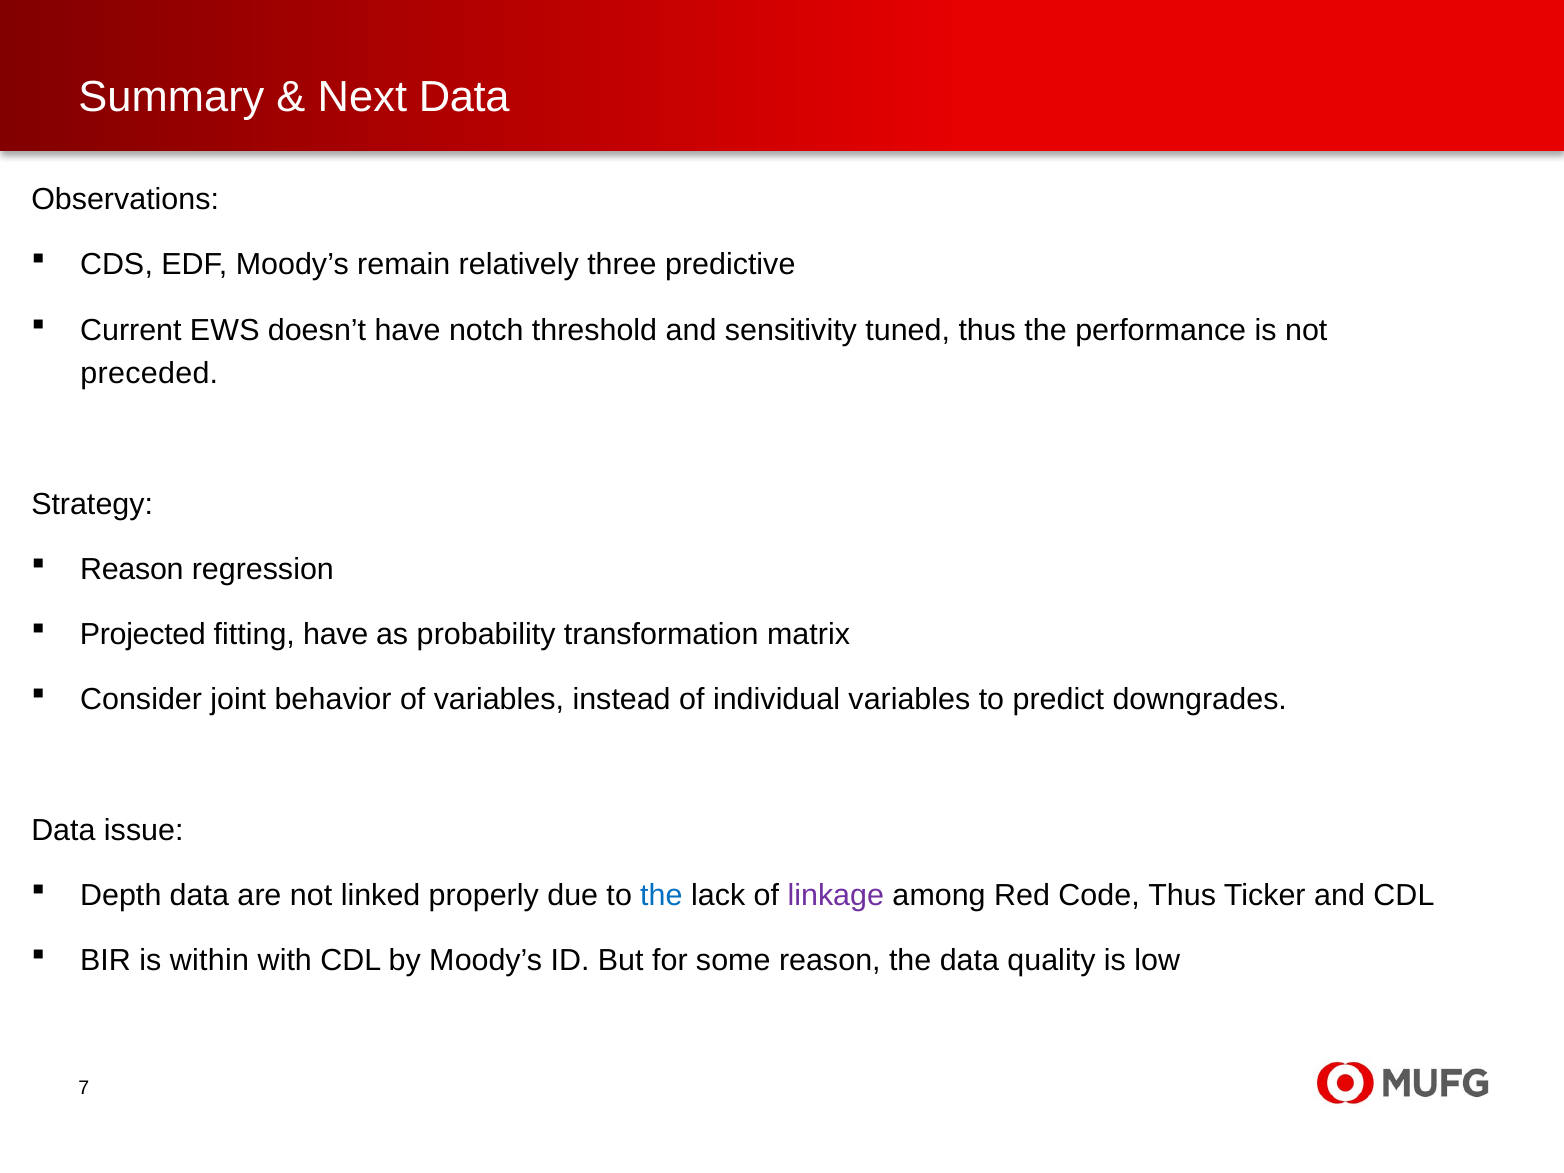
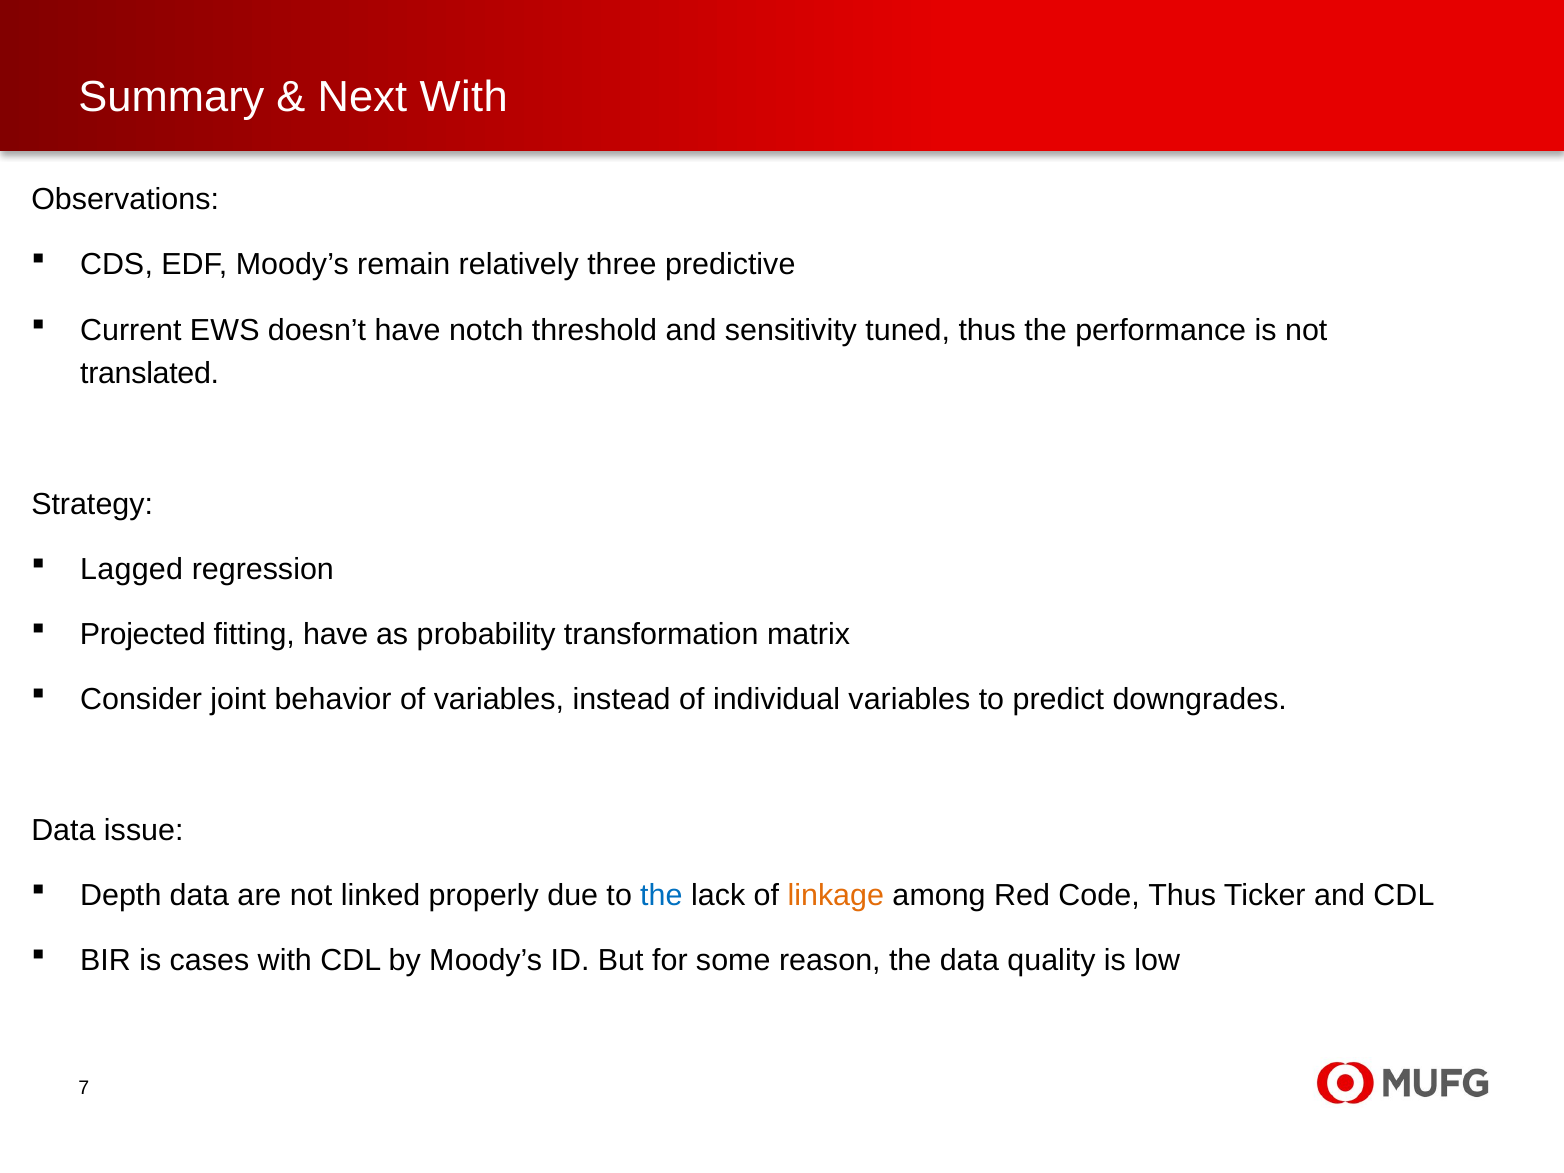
Next Data: Data -> With
preceded: preceded -> translated
Reason at (132, 569): Reason -> Lagged
linkage colour: purple -> orange
within: within -> cases
